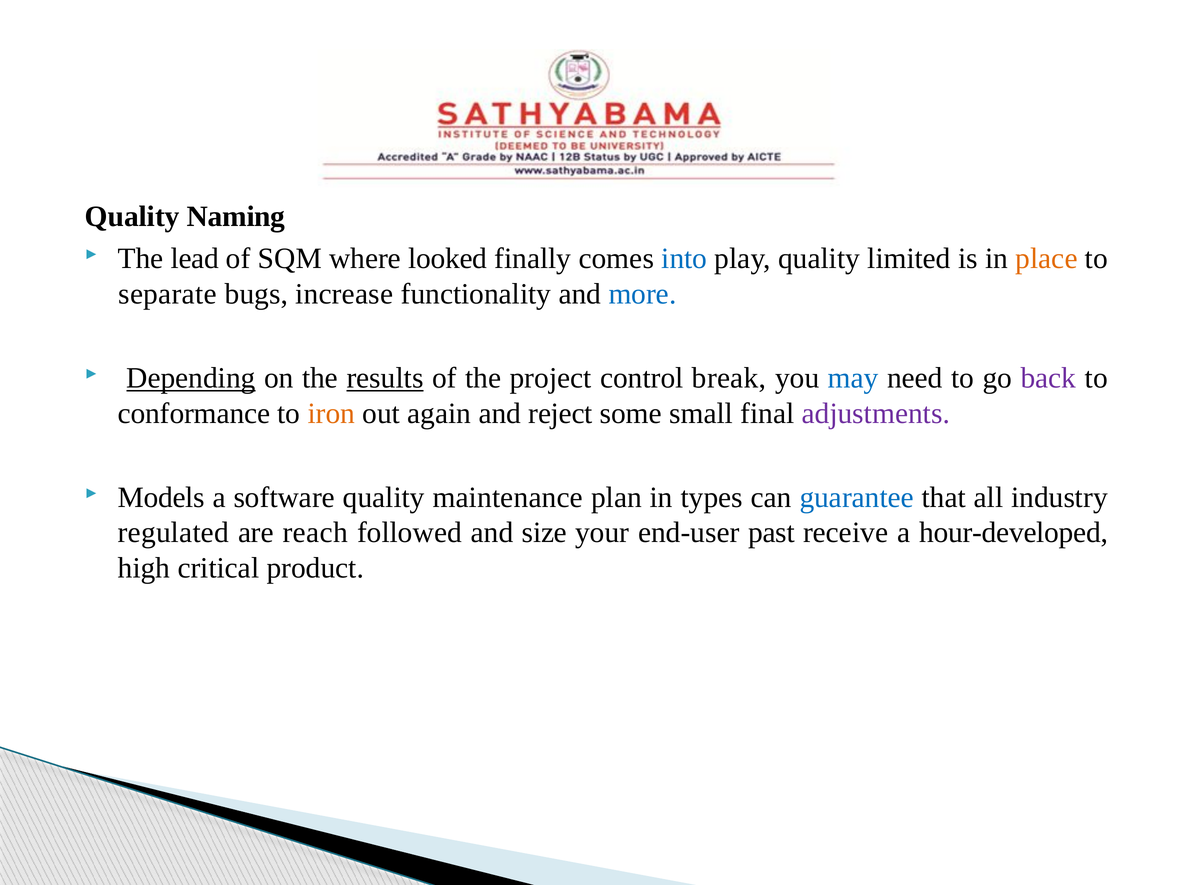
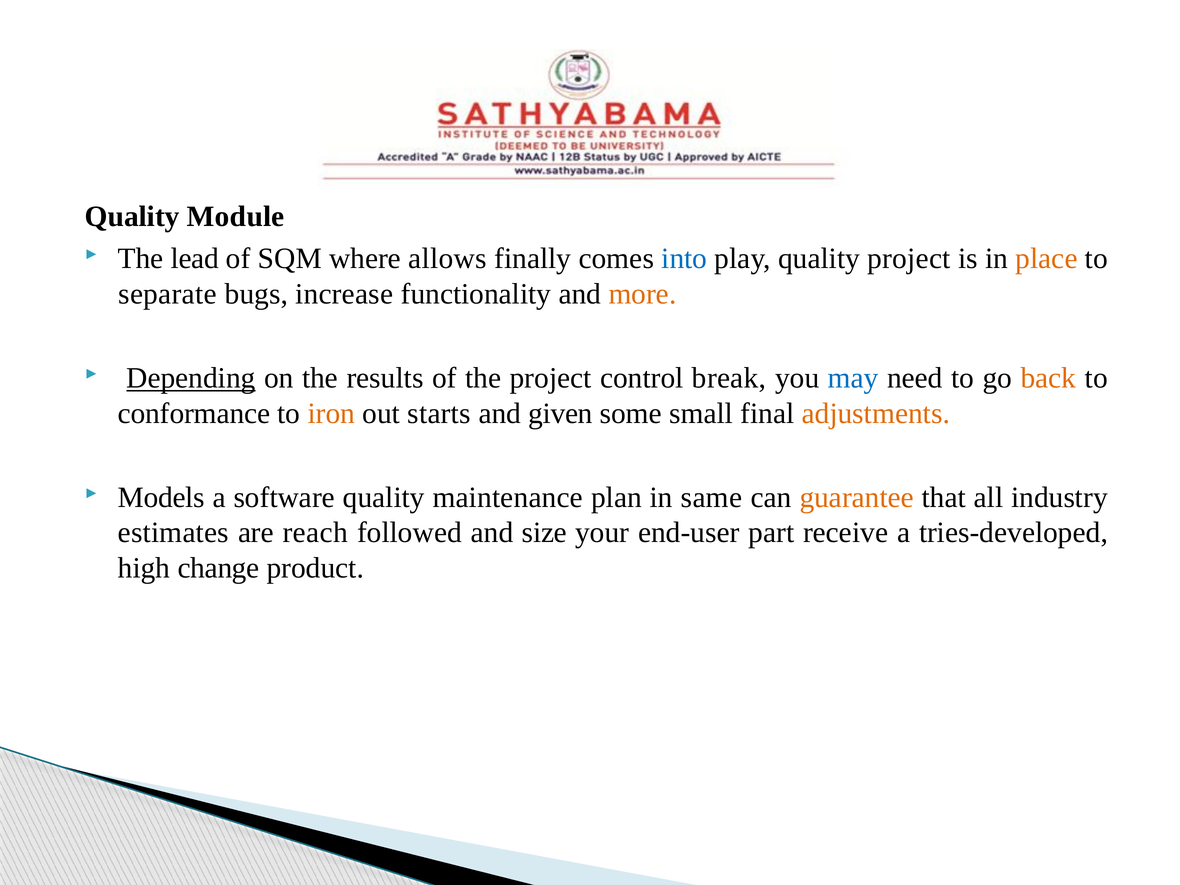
Naming: Naming -> Module
looked: looked -> allows
quality limited: limited -> project
more colour: blue -> orange
results underline: present -> none
back colour: purple -> orange
again: again -> starts
reject: reject -> given
adjustments colour: purple -> orange
types: types -> same
guarantee colour: blue -> orange
regulated: regulated -> estimates
past: past -> part
hour-developed: hour-developed -> tries-developed
critical: critical -> change
